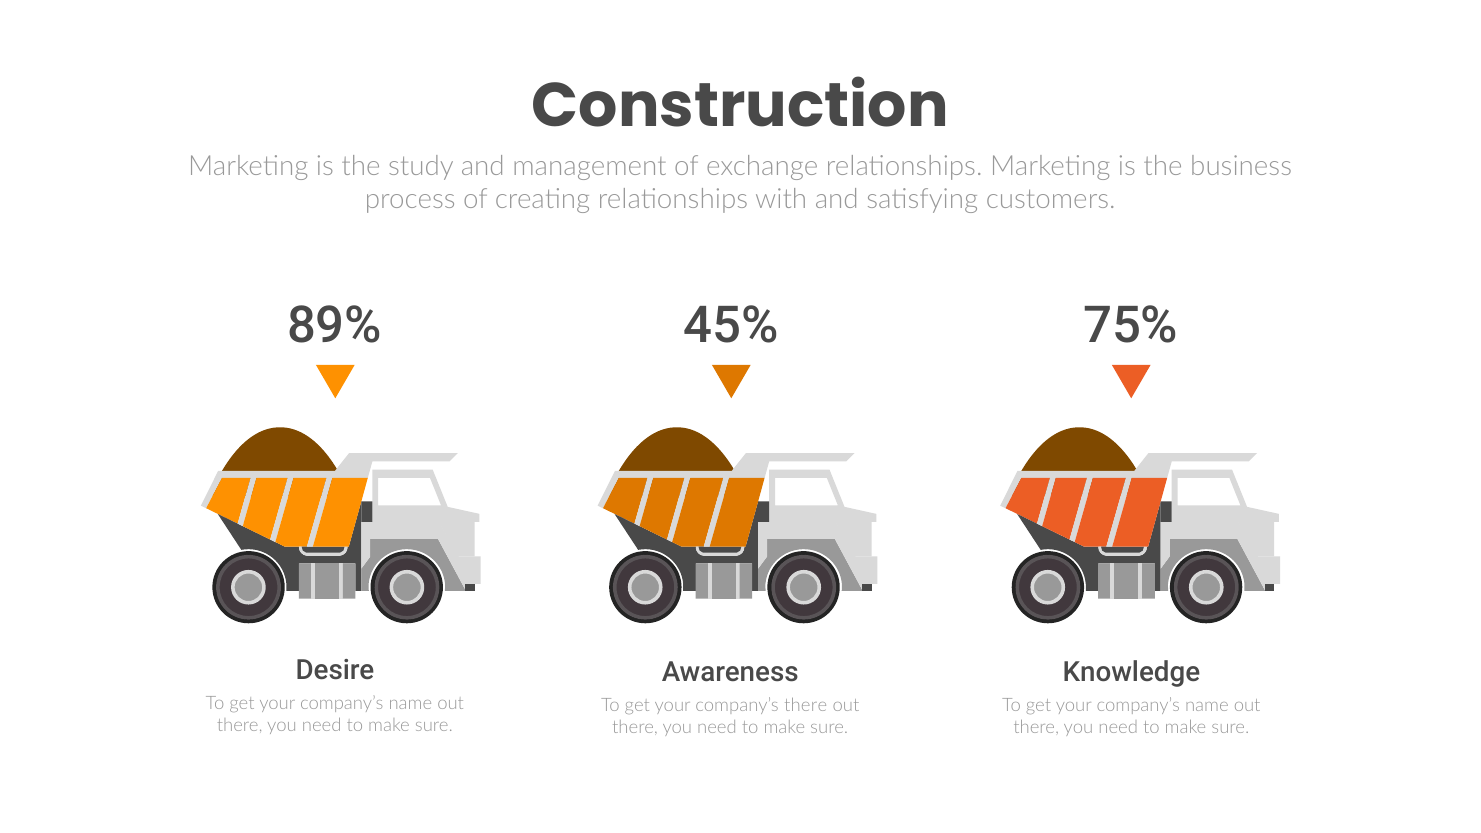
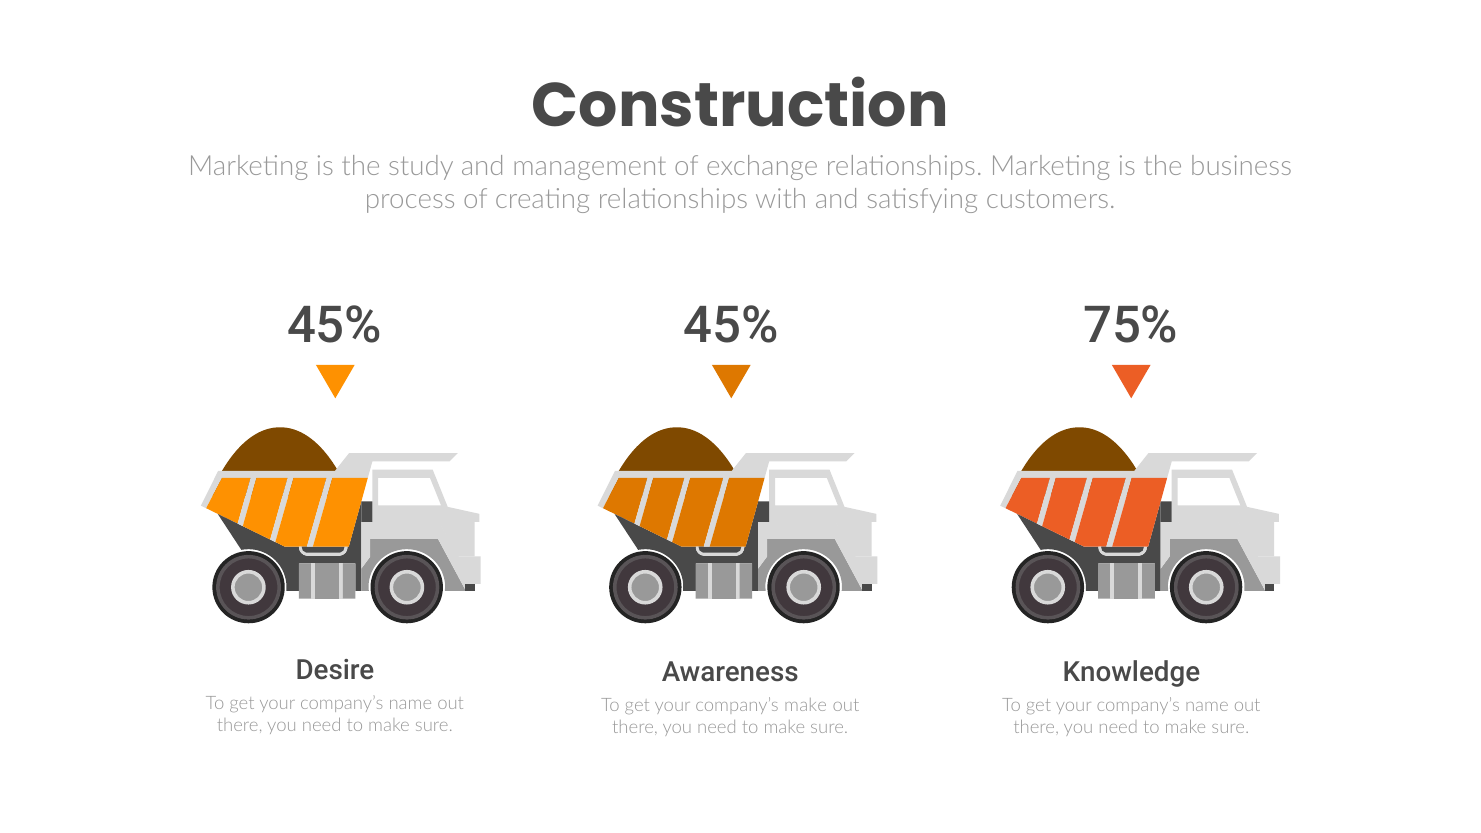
89% at (335, 325): 89% -> 45%
company’s there: there -> make
